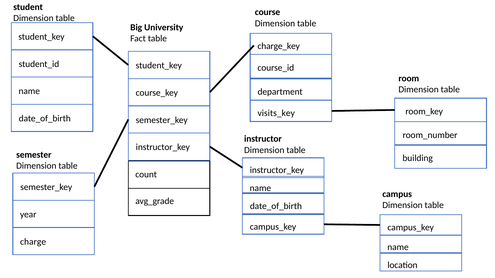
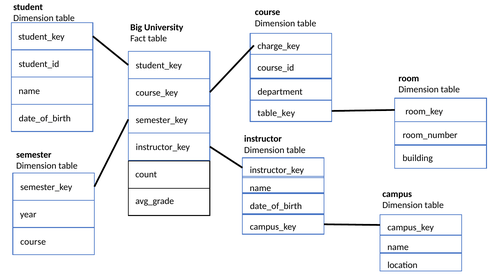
visits_key: visits_key -> table_key
charge at (33, 242): charge -> course
